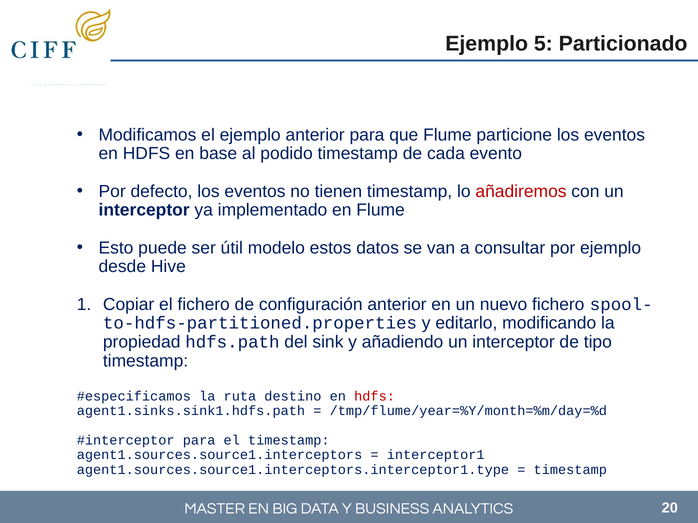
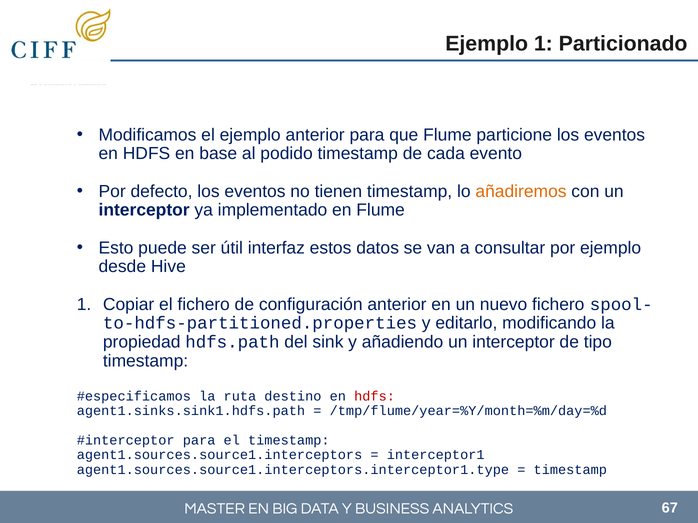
Ejemplo 5: 5 -> 1
añadiremos colour: red -> orange
modelo: modelo -> interfaz
20: 20 -> 67
